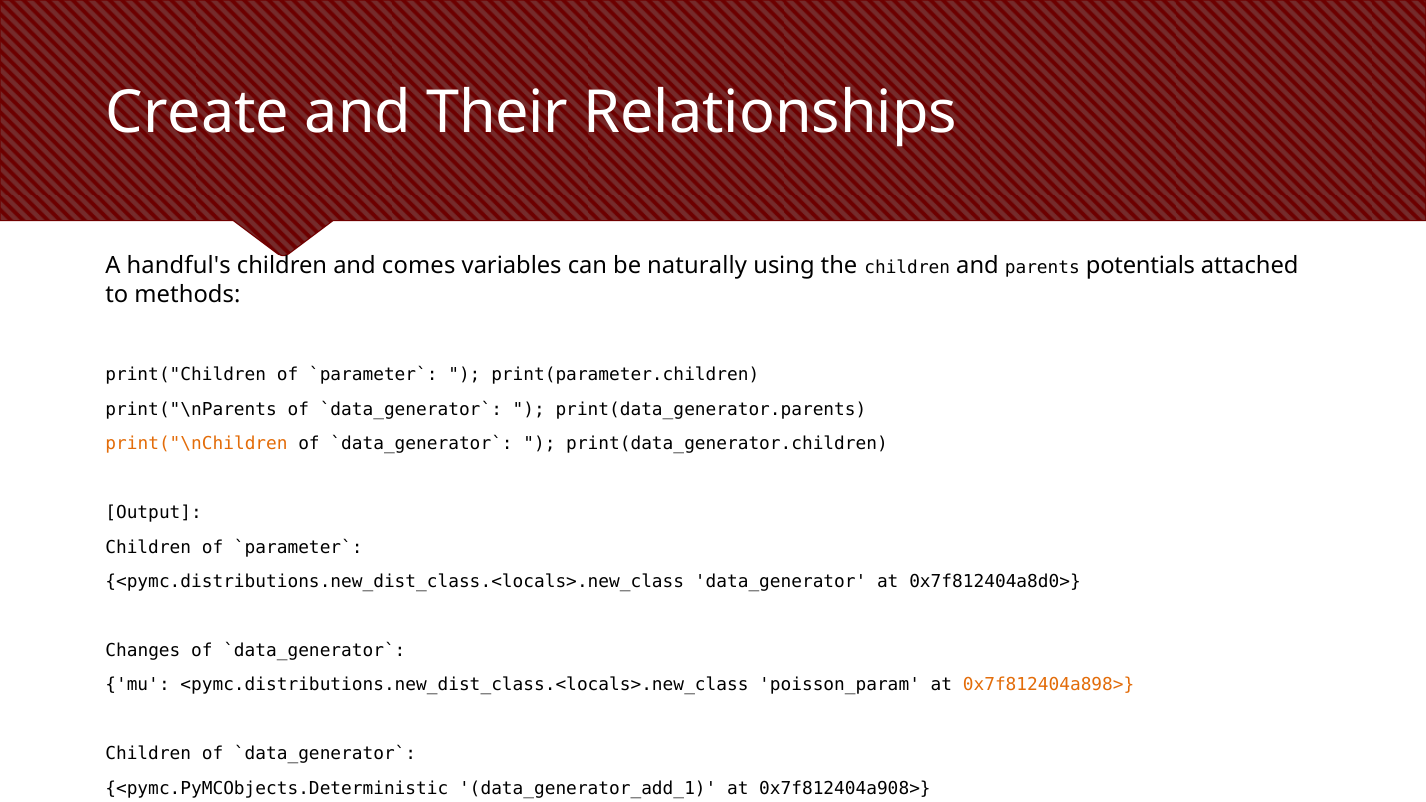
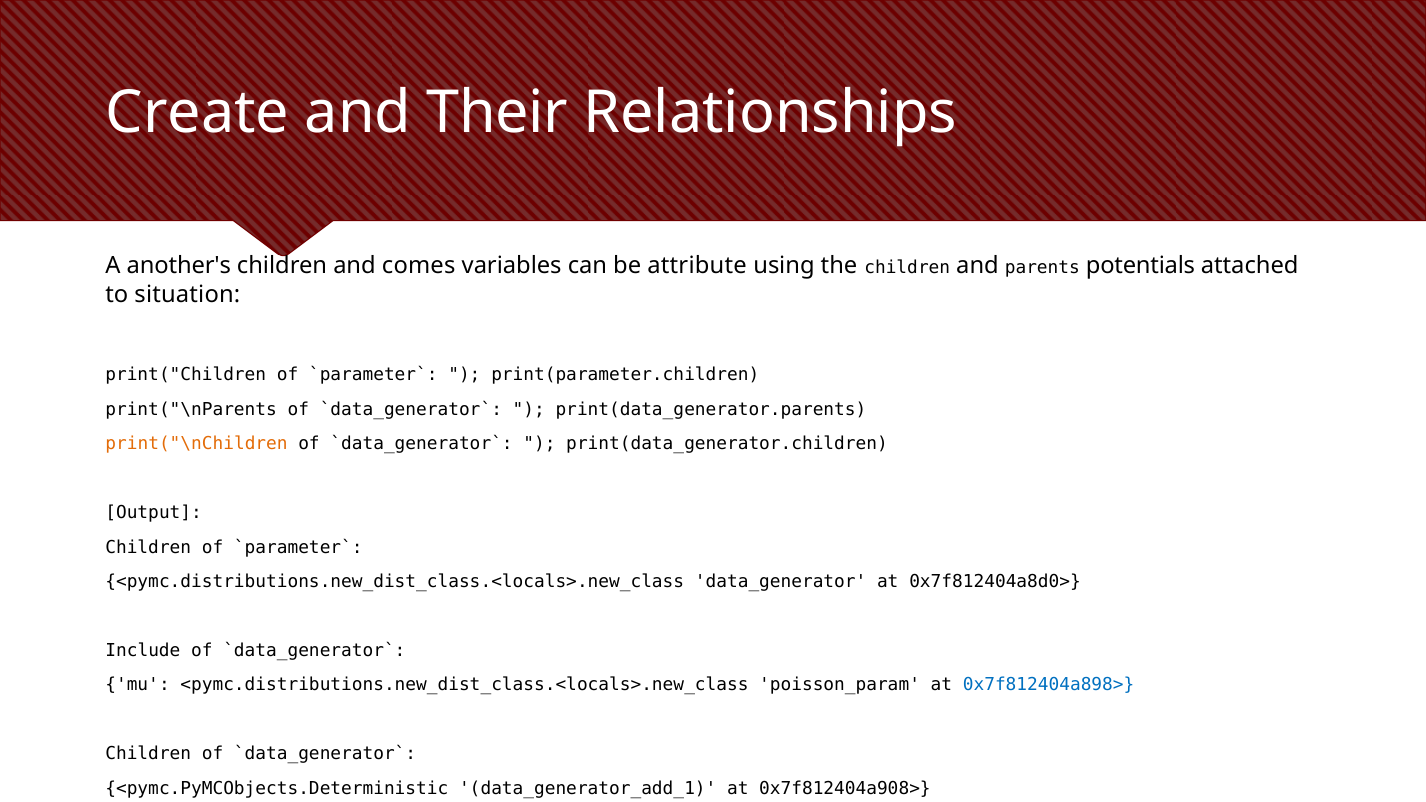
handful's: handful's -> another's
naturally: naturally -> attribute
methods: methods -> situation
Changes: Changes -> Include
0x7f812404a898> colour: orange -> blue
